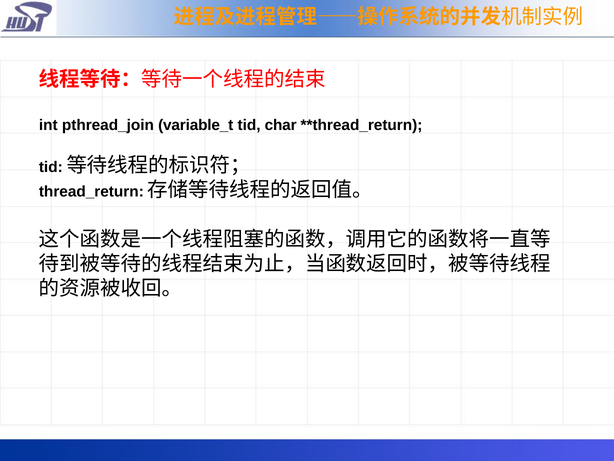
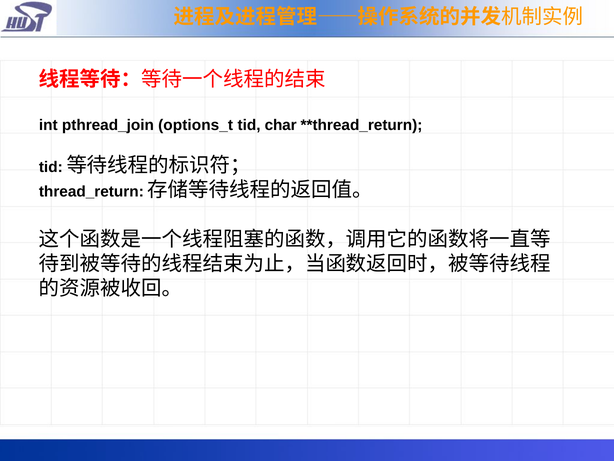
variable_t: variable_t -> options_t
